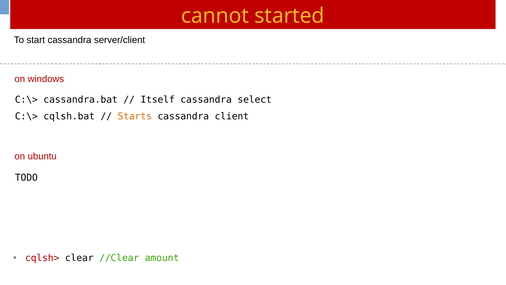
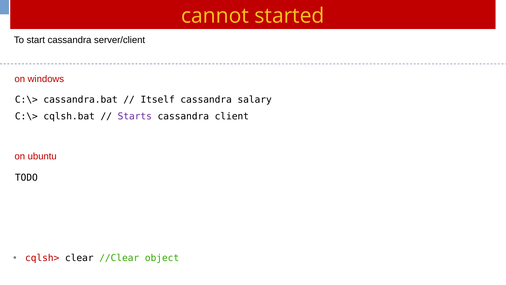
select: select -> salary
Starts colour: orange -> purple
amount: amount -> object
